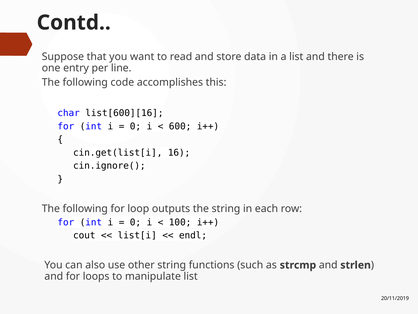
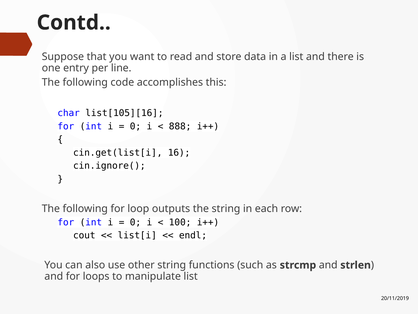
list[600][16: list[600][16 -> list[105][16
600: 600 -> 888
